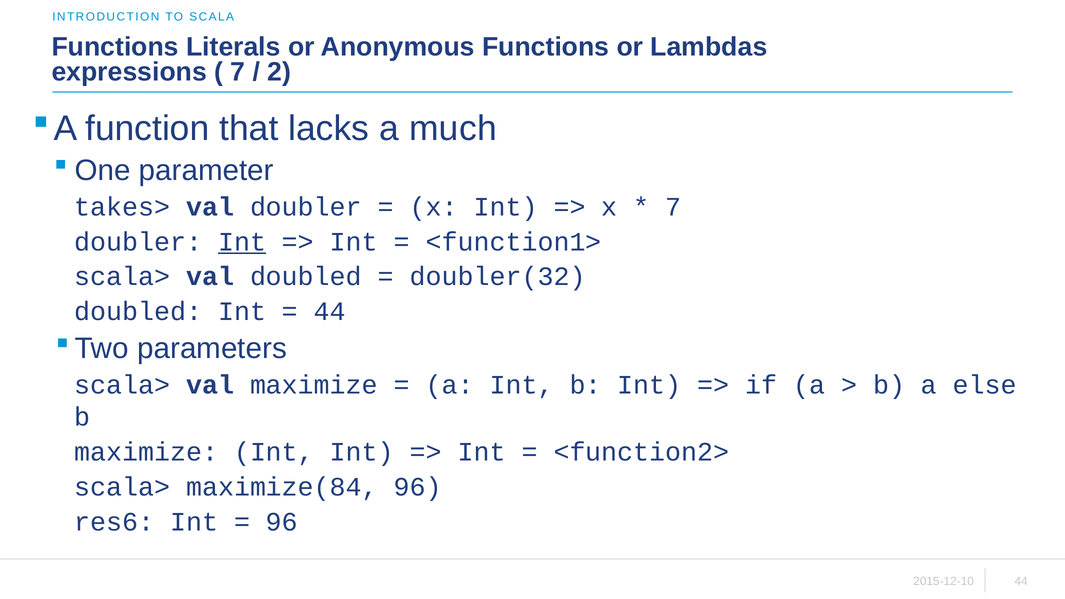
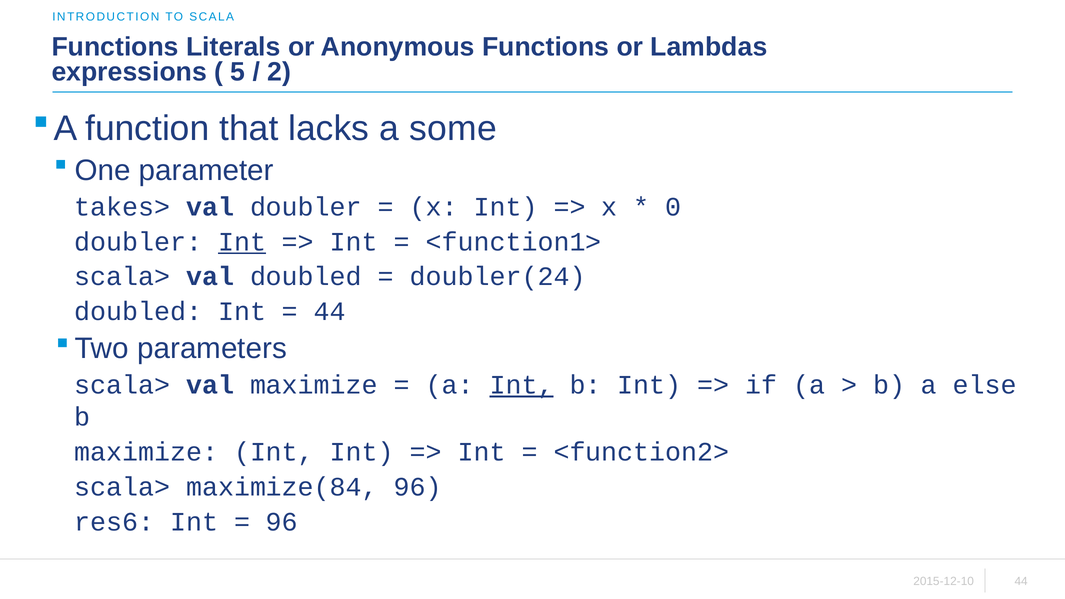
7 at (238, 72): 7 -> 5
much: much -> some
7 at (673, 207): 7 -> 0
doubler(32: doubler(32 -> doubler(24
Int at (522, 385) underline: none -> present
